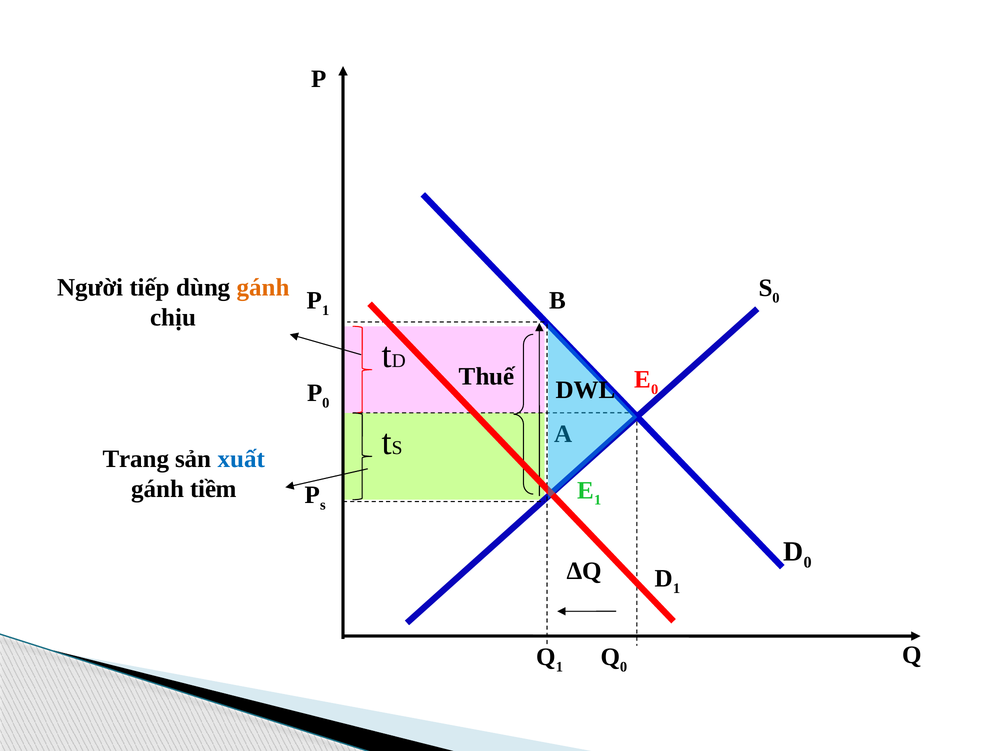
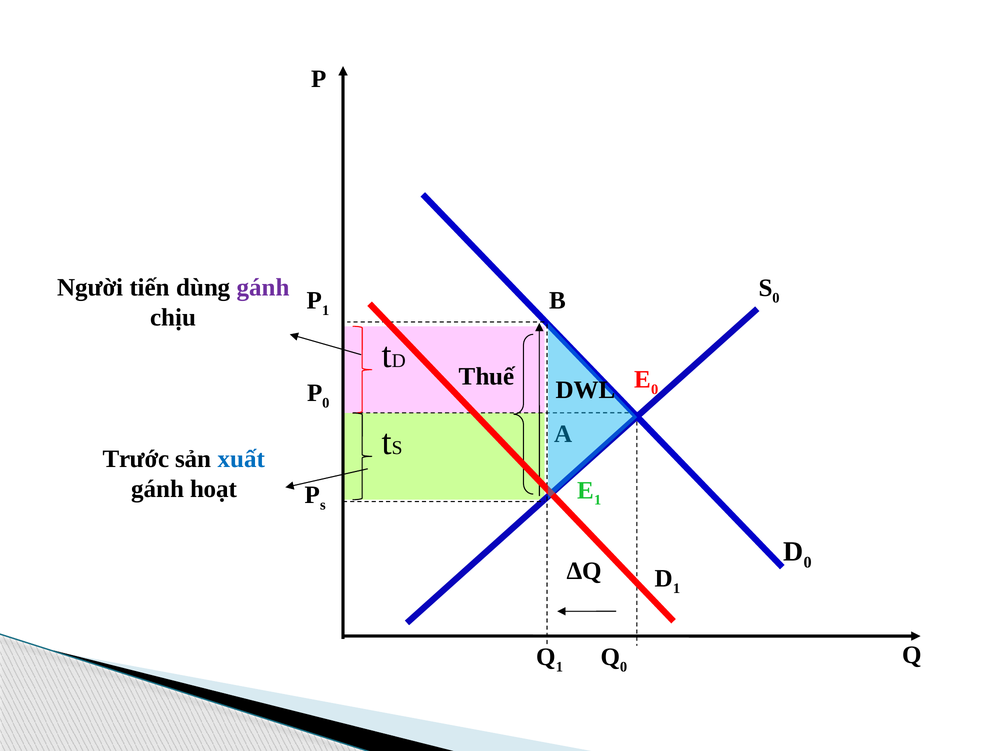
tiếp: tiếp -> tiến
gánh at (263, 288) colour: orange -> purple
Trang: Trang -> Trước
tiềm: tiềm -> hoạt
